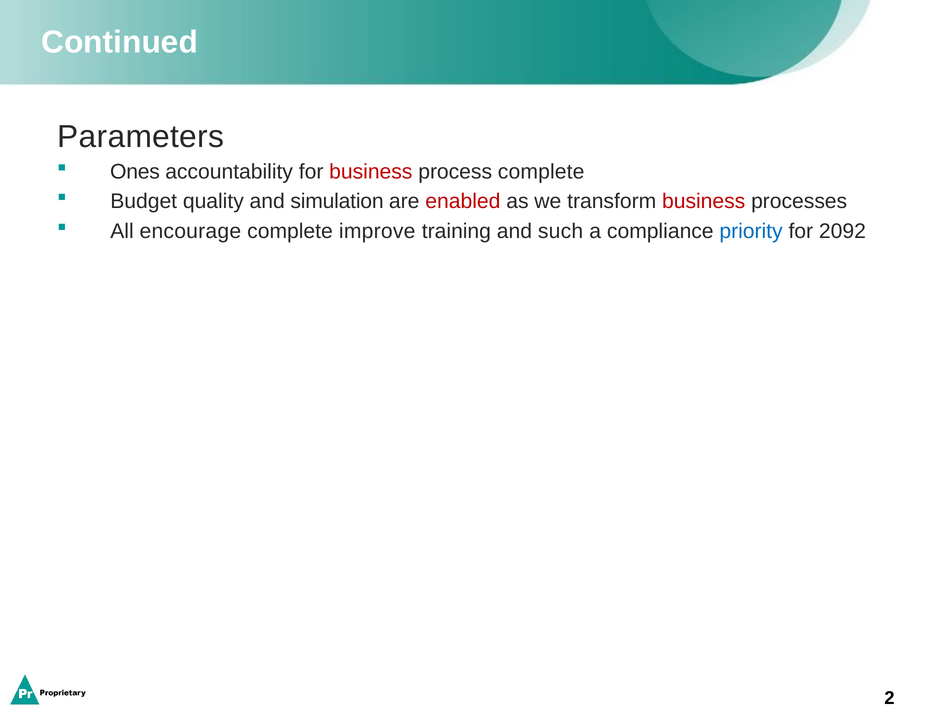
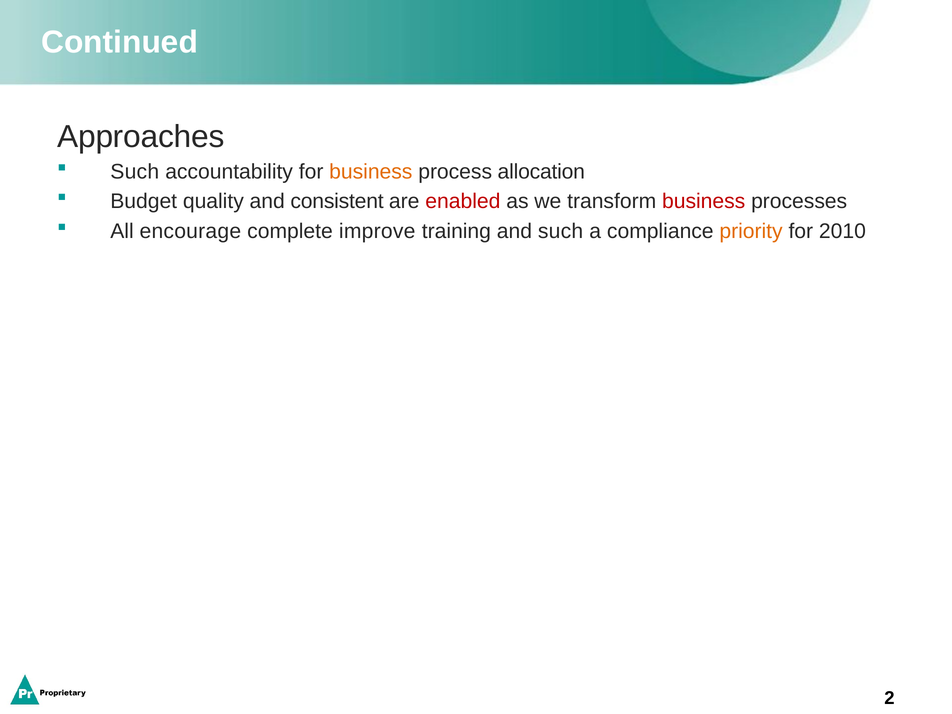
Parameters: Parameters -> Approaches
Ones at (135, 172): Ones -> Such
business at (371, 172) colour: red -> orange
process complete: complete -> allocation
simulation: simulation -> consistent
priority colour: blue -> orange
2092: 2092 -> 2010
